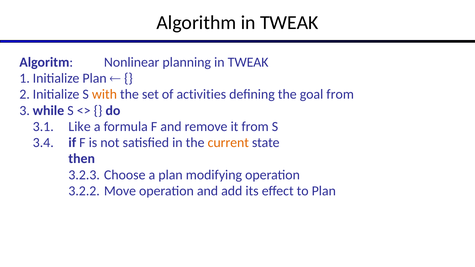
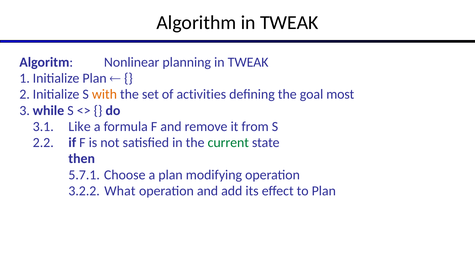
goal from: from -> most
3.4: 3.4 -> 2.2
current colour: orange -> green
3.2.3: 3.2.3 -> 5.7.1
Move: Move -> What
